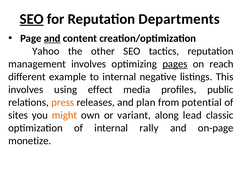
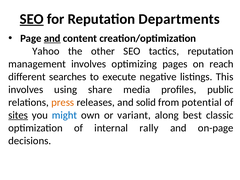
pages underline: present -> none
example: example -> searches
to internal: internal -> execute
effect: effect -> share
plan: plan -> solid
sites underline: none -> present
might colour: orange -> blue
lead: lead -> best
monetize: monetize -> decisions
